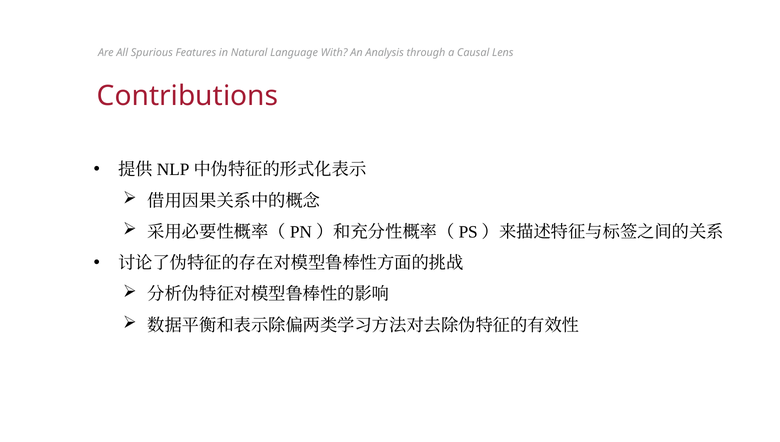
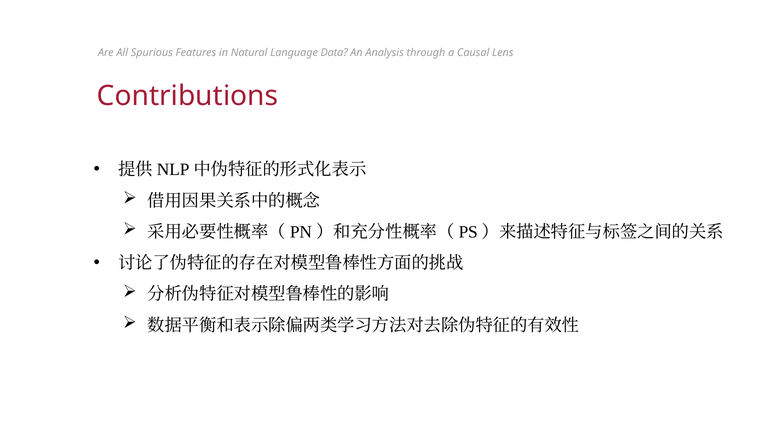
With: With -> Data
